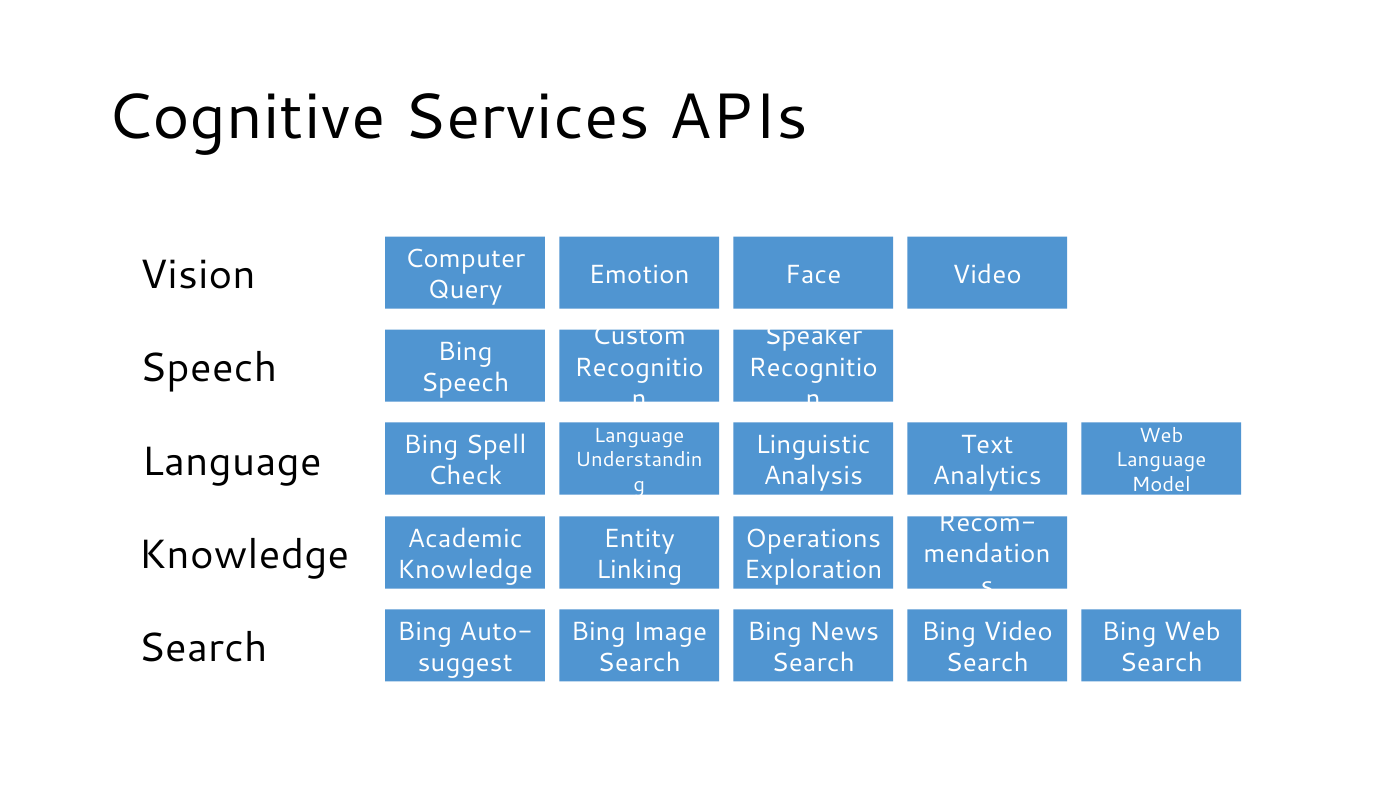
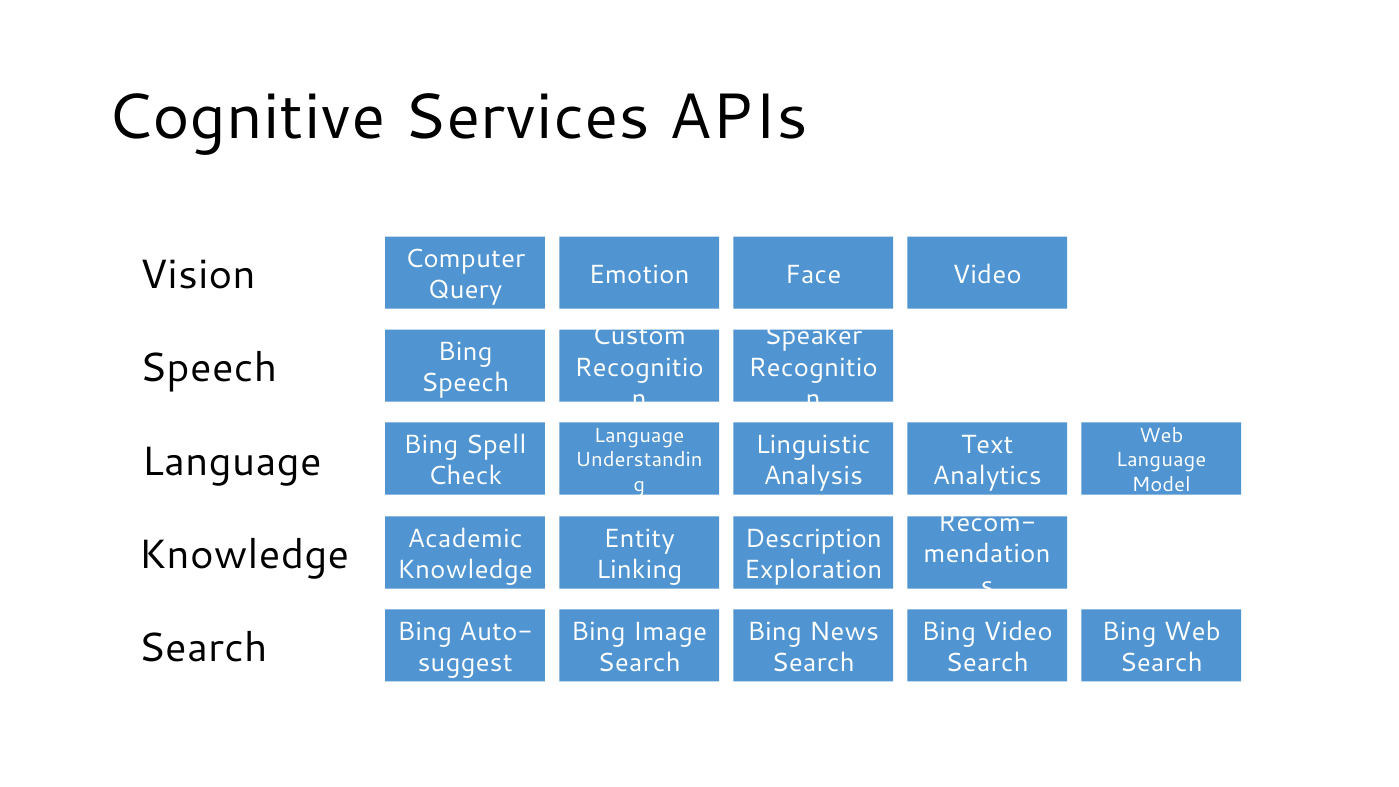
Operations: Operations -> Description
